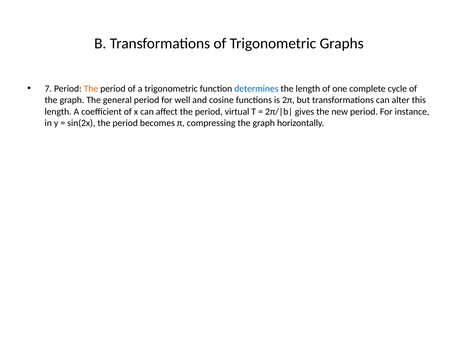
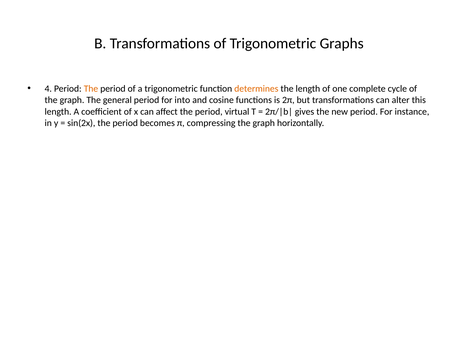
7: 7 -> 4
determines colour: blue -> orange
well: well -> into
